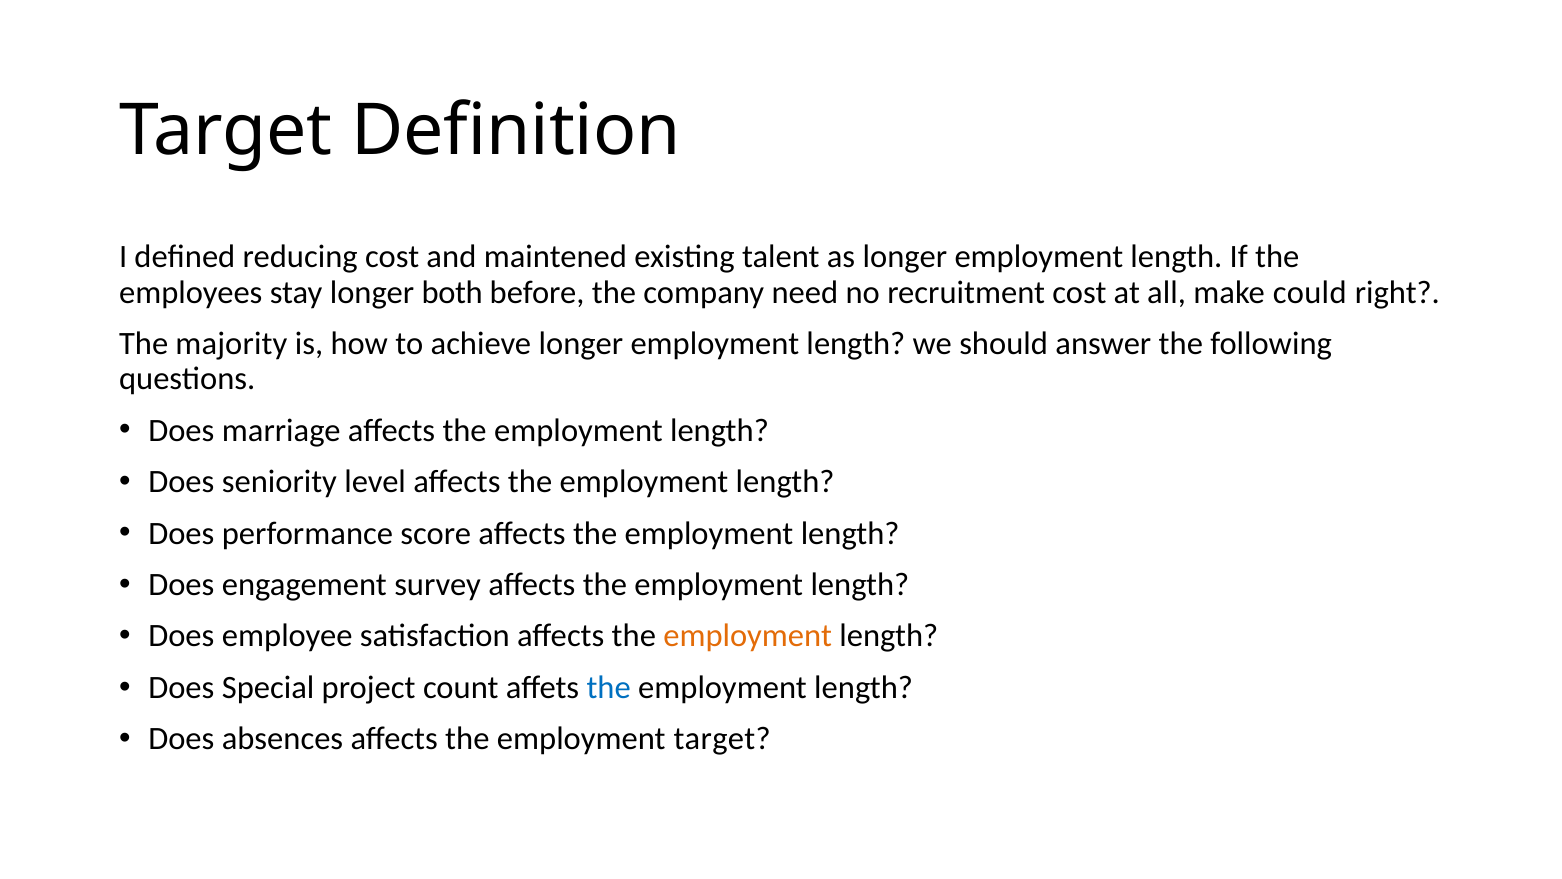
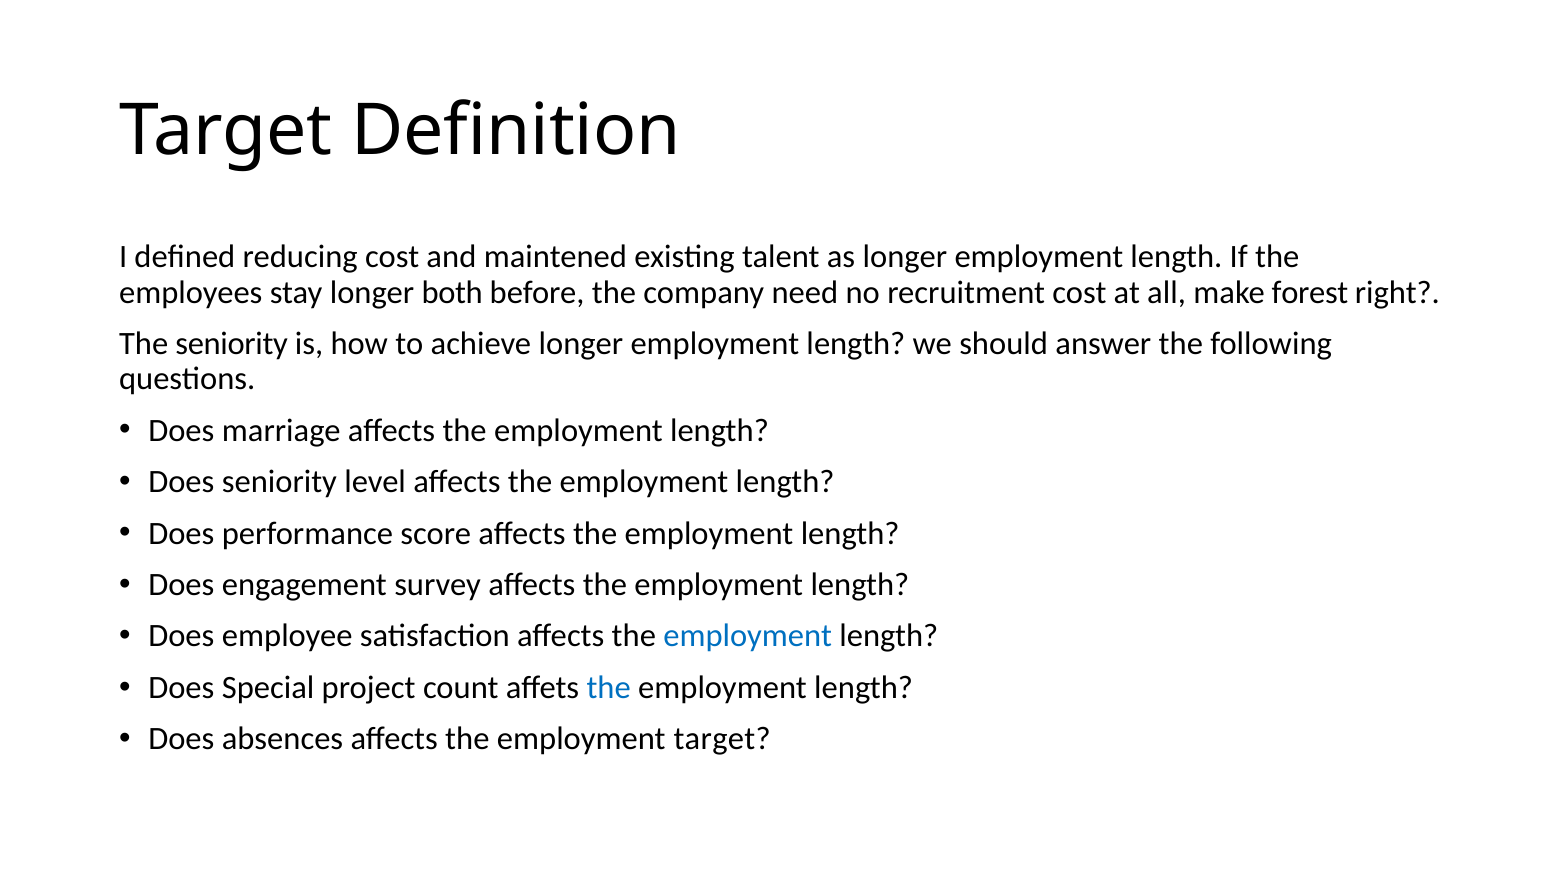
could: could -> forest
The majority: majority -> seniority
employment at (748, 636) colour: orange -> blue
